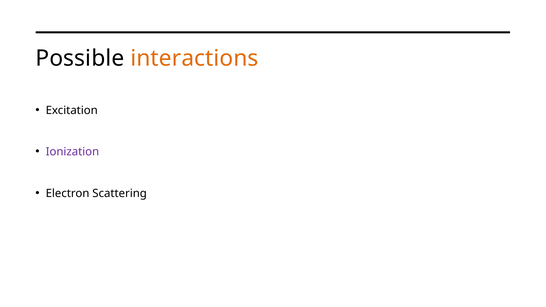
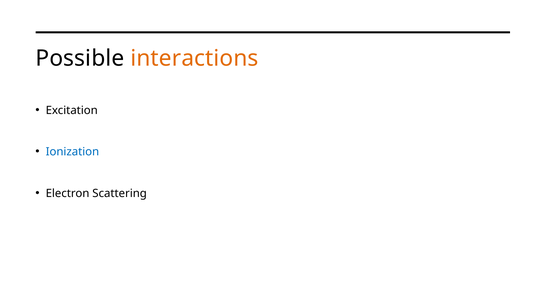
Ionization colour: purple -> blue
